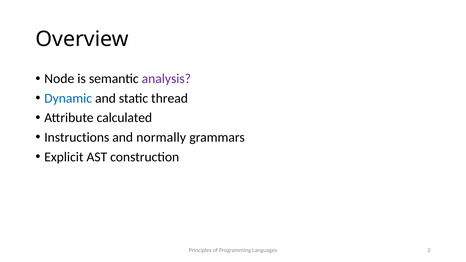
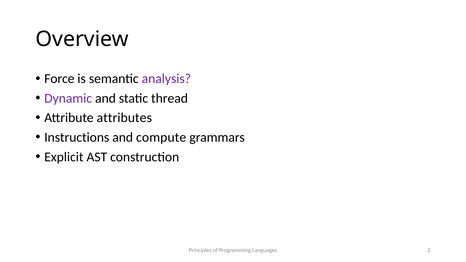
Node: Node -> Force
Dynamic colour: blue -> purple
calculated: calculated -> attributes
normally: normally -> compute
